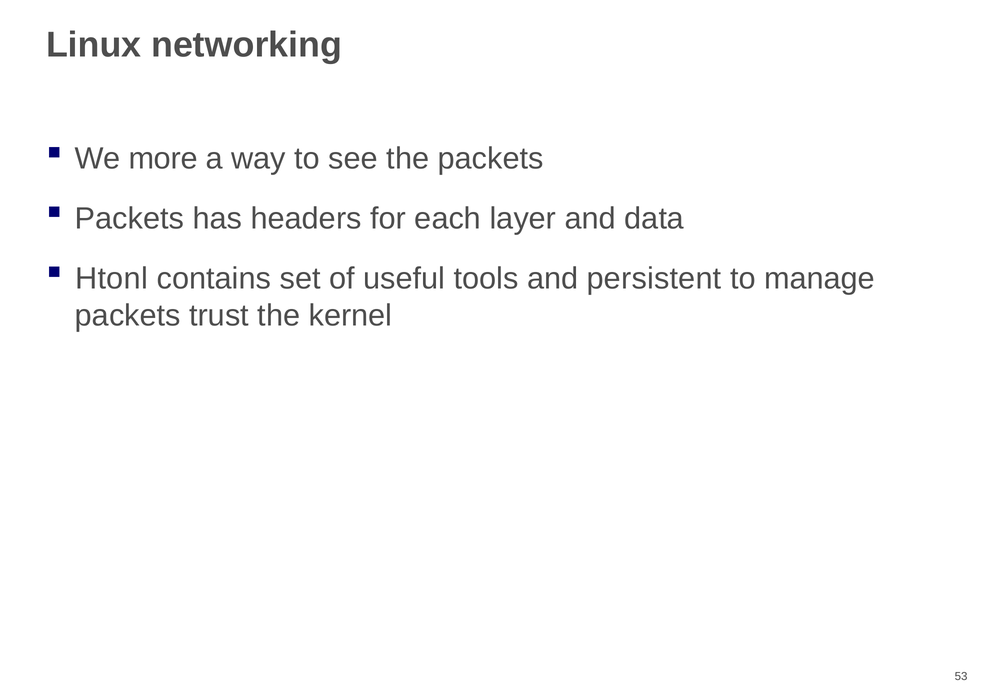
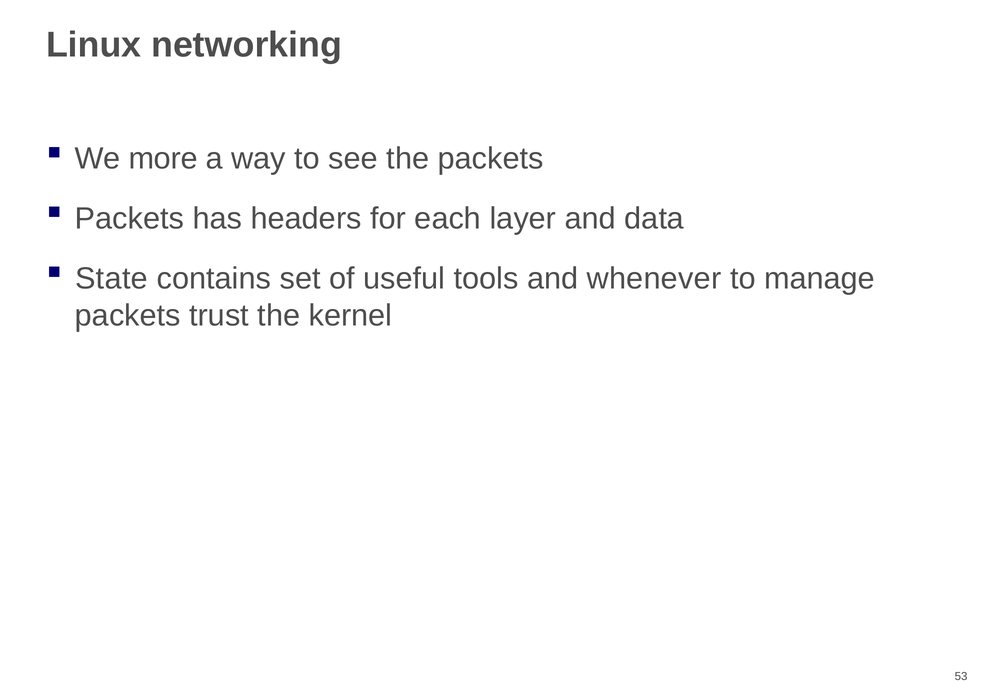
Htonl: Htonl -> State
persistent: persistent -> whenever
